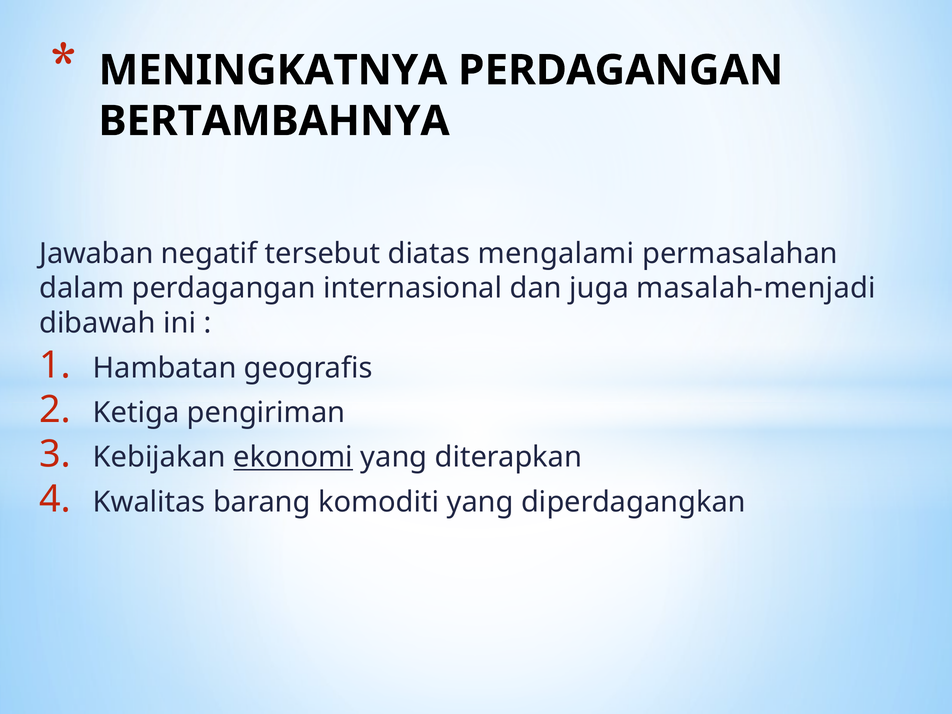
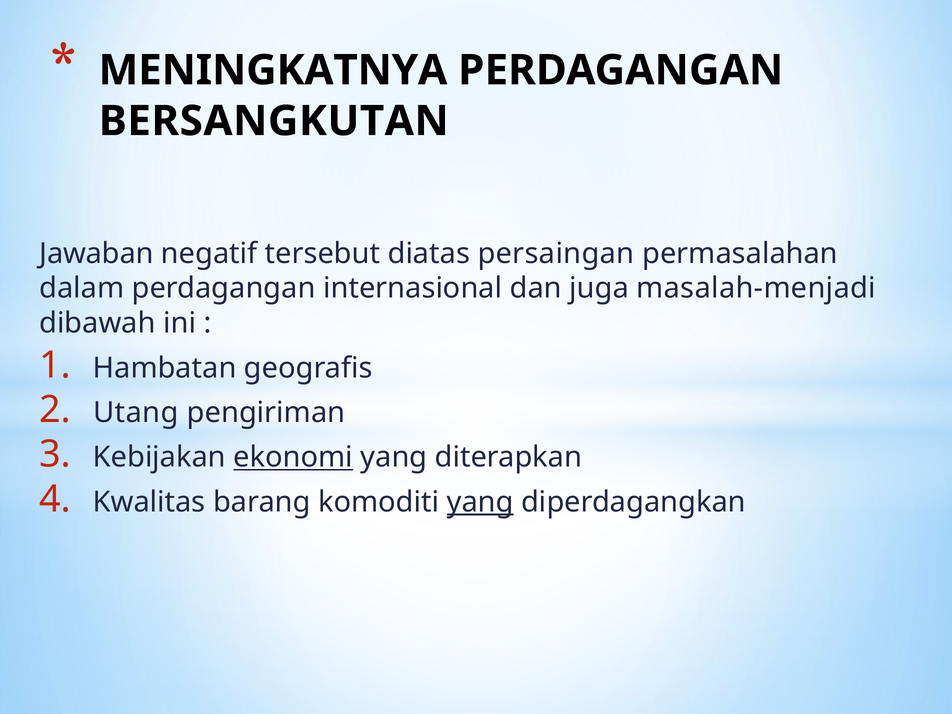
BERTAMBAHNYA: BERTAMBAHNYA -> BERSANGKUTAN
mengalami: mengalami -> persaingan
Ketiga: Ketiga -> Utang
yang at (480, 502) underline: none -> present
